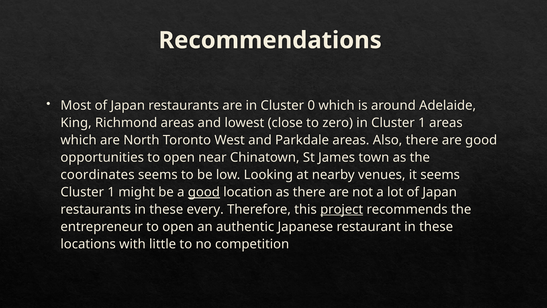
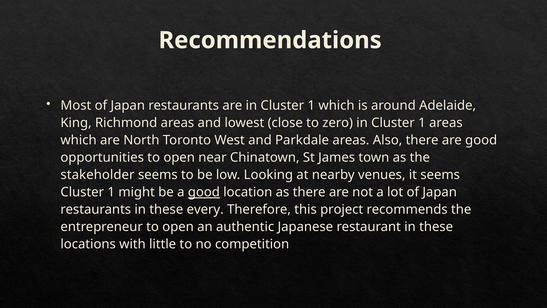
are in Cluster 0: 0 -> 1
coordinates: coordinates -> stakeholder
project underline: present -> none
